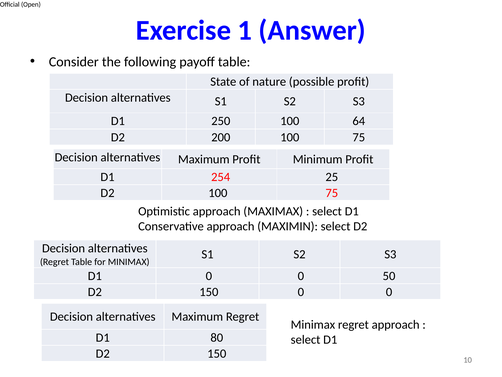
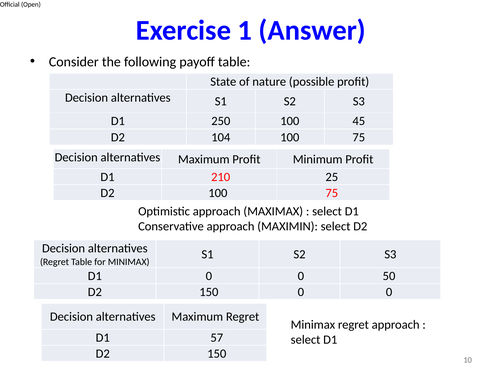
64: 64 -> 45
200: 200 -> 104
254: 254 -> 210
80: 80 -> 57
